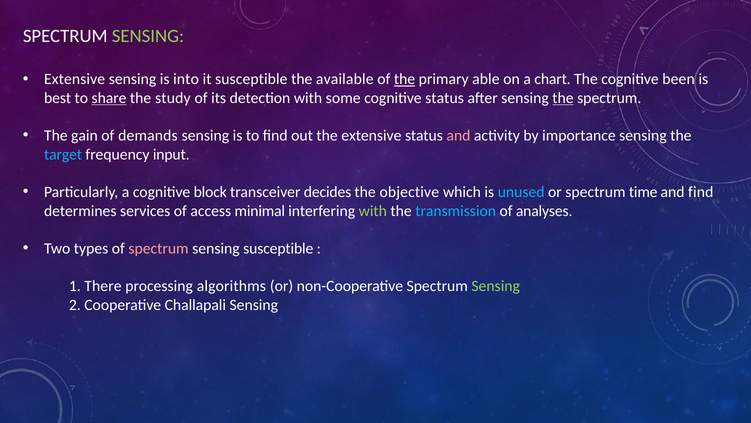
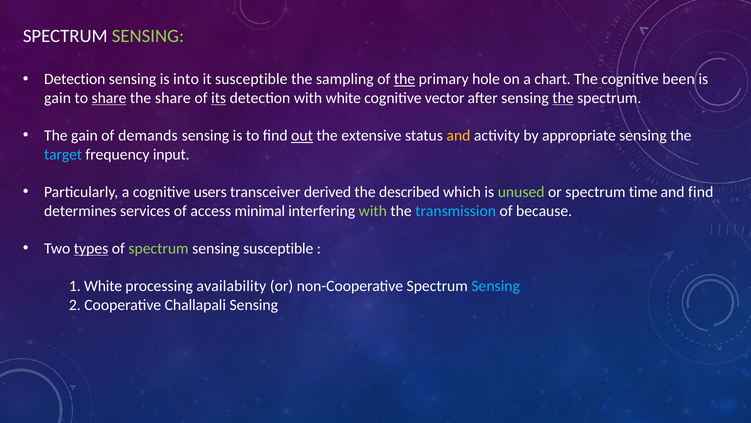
Extensive at (75, 79): Extensive -> Detection
available: available -> sampling
able: able -> hole
best at (58, 98): best -> gain
the study: study -> share
its underline: none -> present
with some: some -> white
cognitive status: status -> vector
out underline: none -> present
and at (458, 135) colour: pink -> yellow
importance: importance -> appropriate
block: block -> users
decides: decides -> derived
objective: objective -> described
unused colour: light blue -> light green
analyses: analyses -> because
types underline: none -> present
spectrum at (159, 248) colour: pink -> light green
1 There: There -> White
algorithms: algorithms -> availability
Sensing at (496, 286) colour: light green -> light blue
